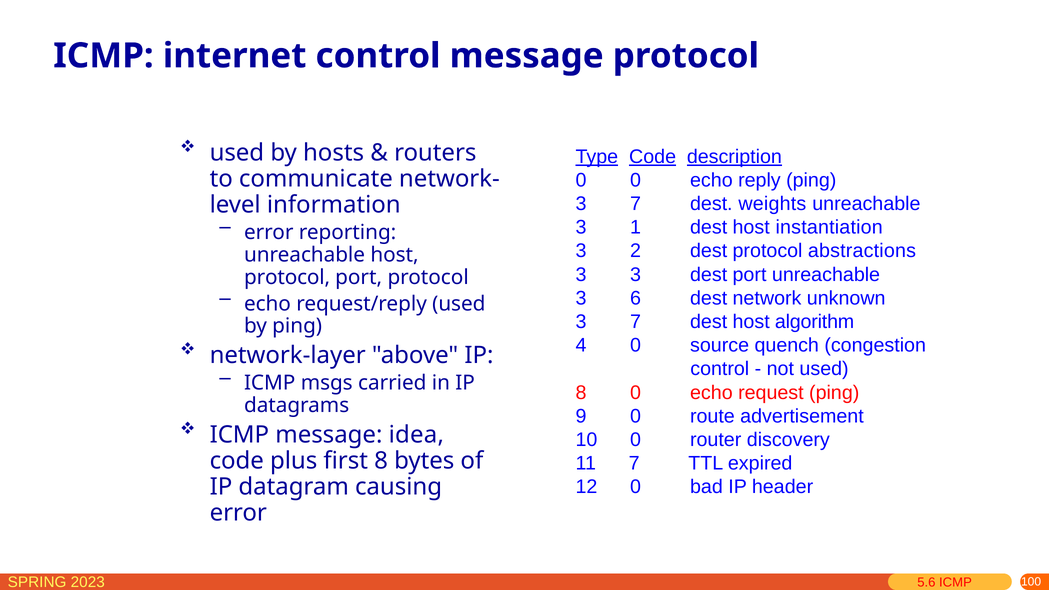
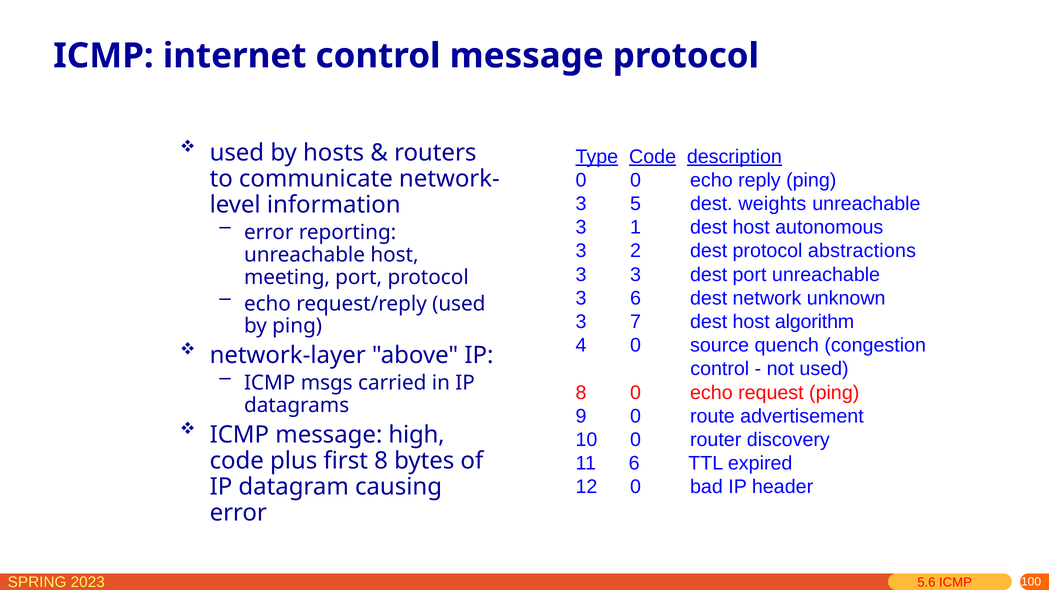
7 at (636, 204): 7 -> 5
instantiation: instantiation -> autonomous
protocol at (287, 277): protocol -> meeting
idea: idea -> high
11 7: 7 -> 6
